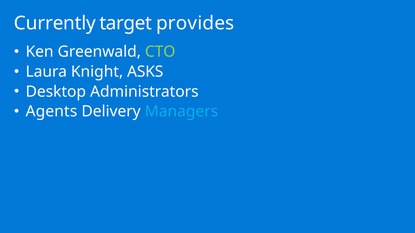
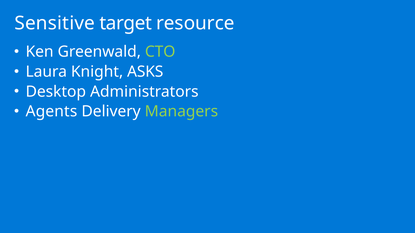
Currently: Currently -> Sensitive
provides: provides -> resource
Managers colour: light blue -> light green
